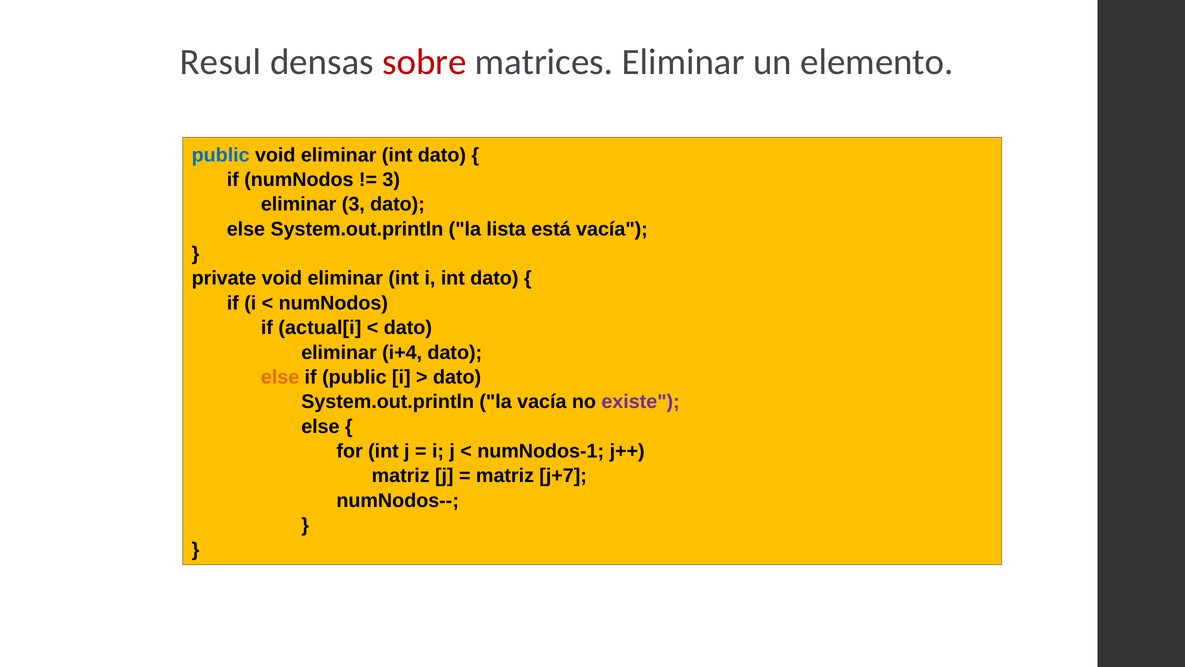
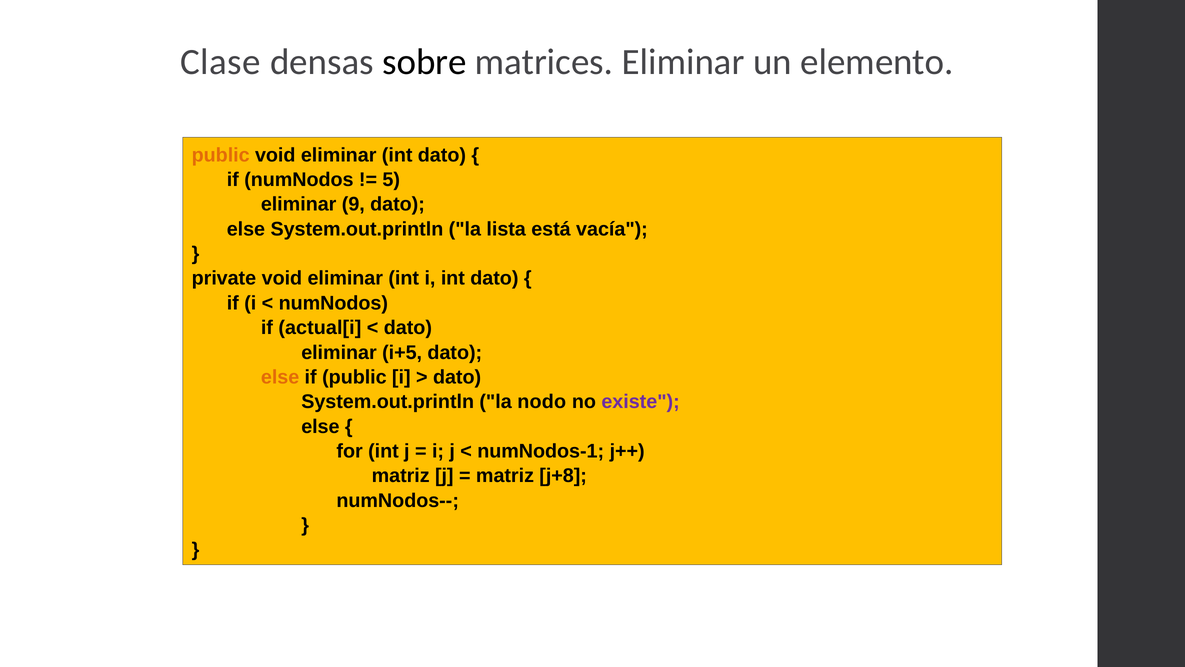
Resul: Resul -> Clase
sobre colour: red -> black
public at (221, 155) colour: blue -> orange
3 at (391, 180): 3 -> 5
eliminar 3: 3 -> 9
i+4: i+4 -> i+5
la vacía: vacía -> nodo
j+7: j+7 -> j+8
